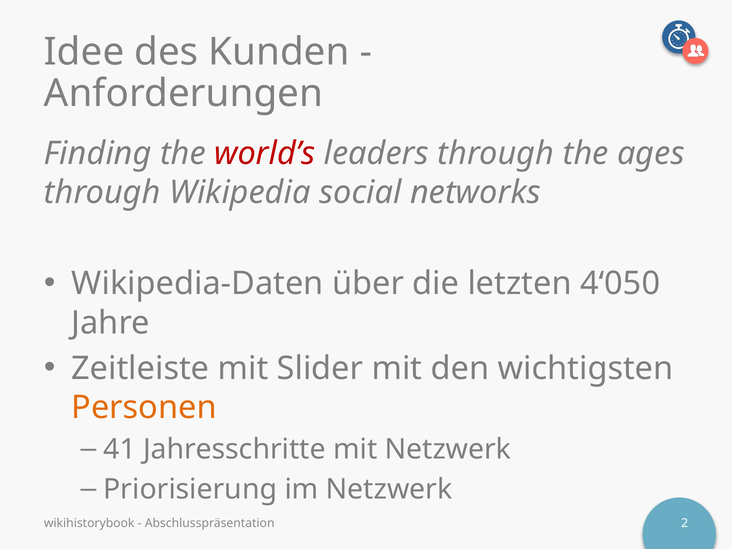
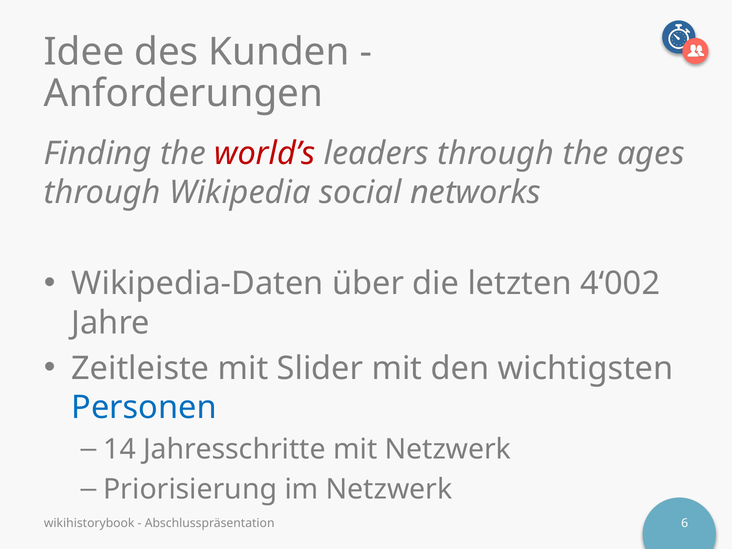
4‘050: 4‘050 -> 4‘002
Personen colour: orange -> blue
41: 41 -> 14
2: 2 -> 6
